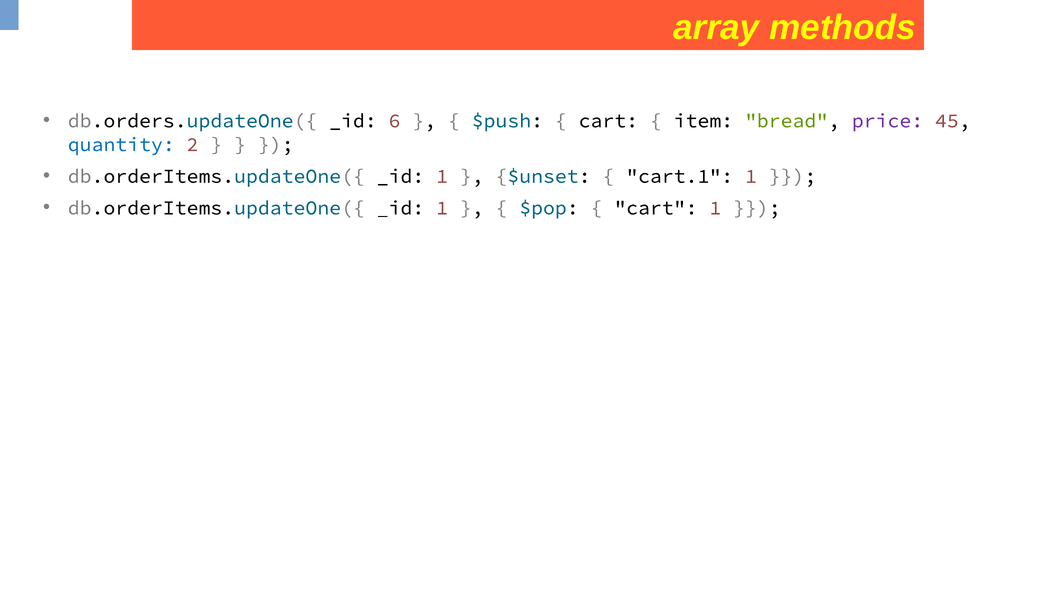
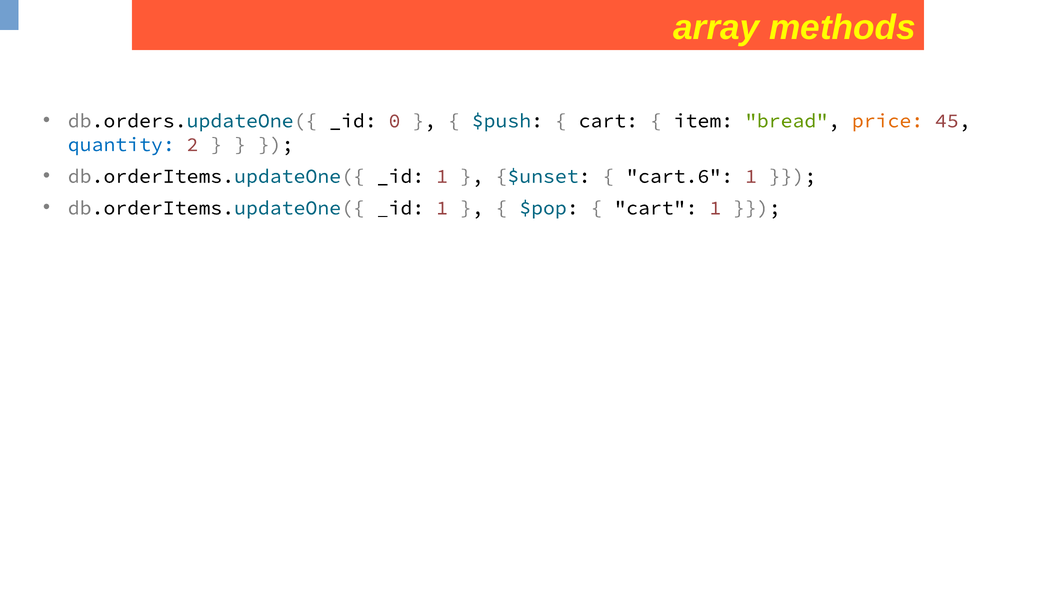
6: 6 -> 0
price colour: purple -> orange
cart.1: cart.1 -> cart.6
